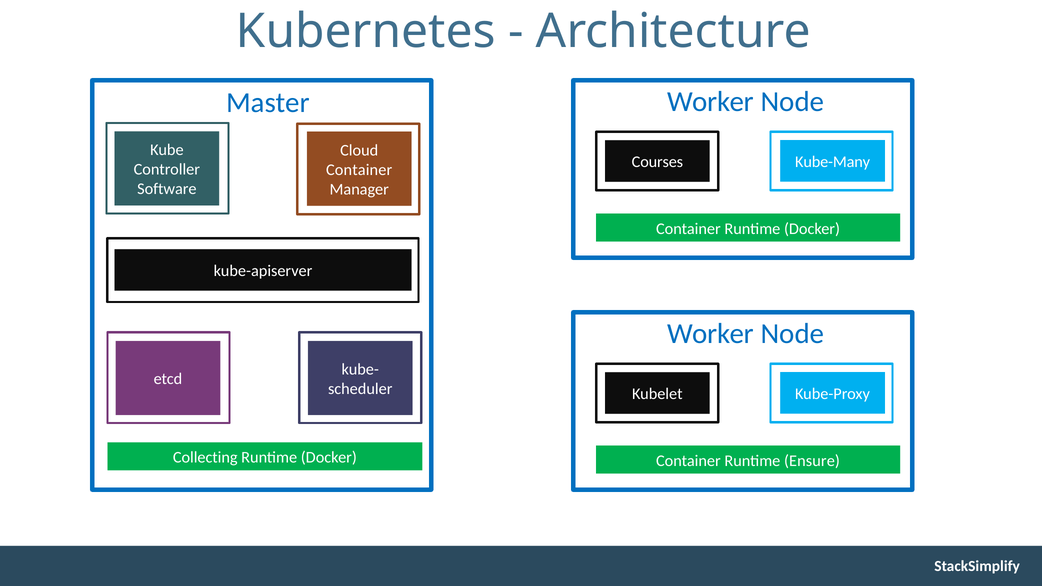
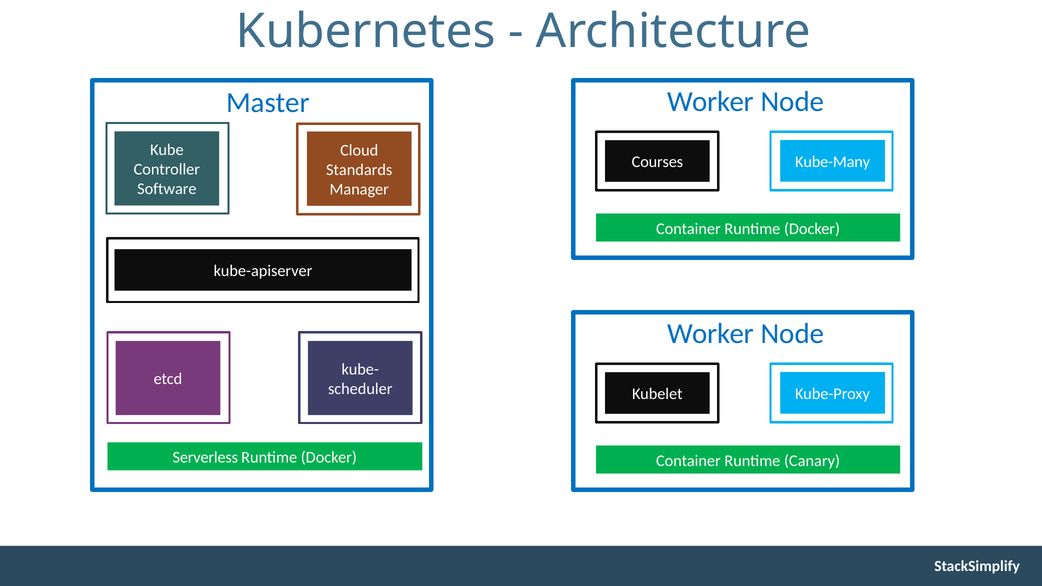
Container at (359, 170): Container -> Standards
Collecting: Collecting -> Serverless
Ensure: Ensure -> Canary
